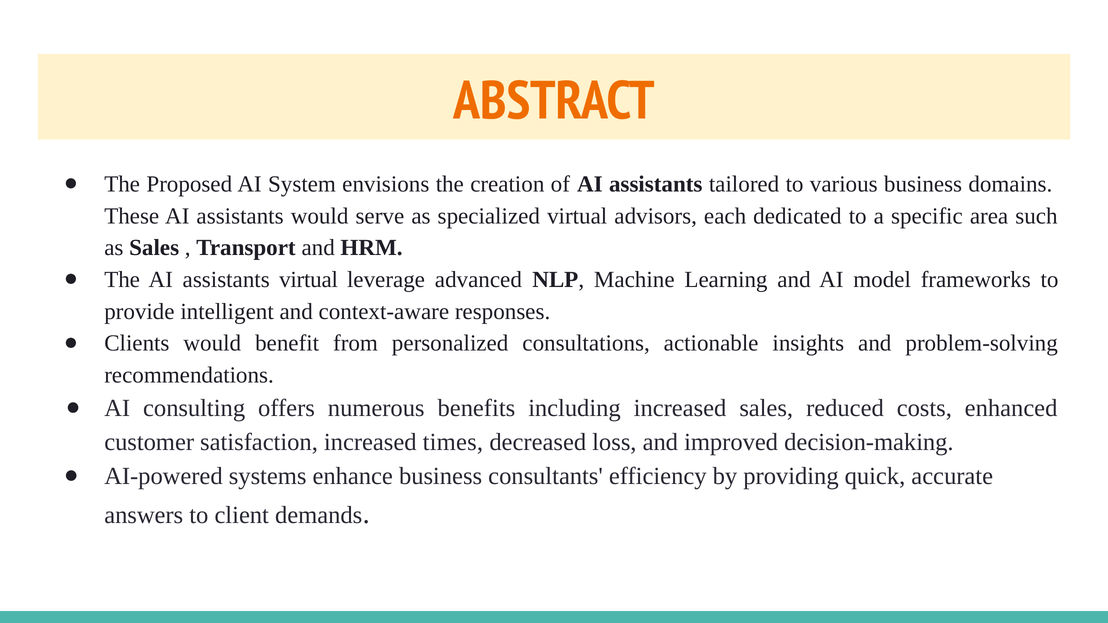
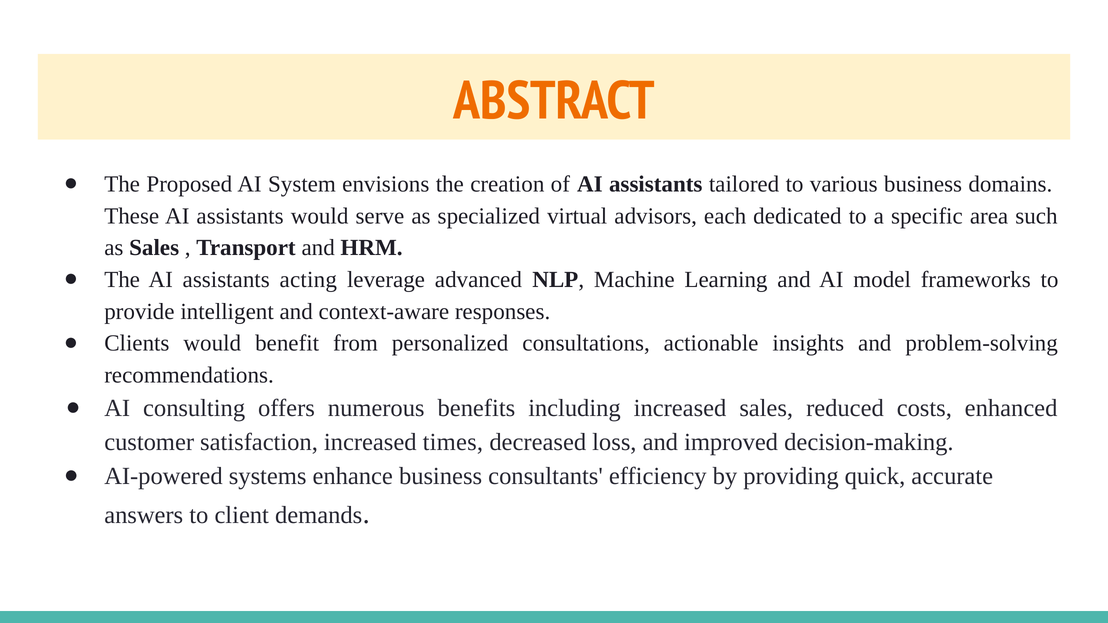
assistants virtual: virtual -> acting
